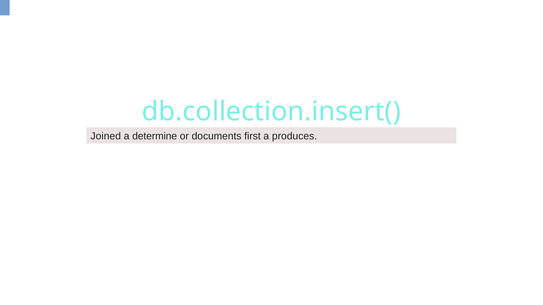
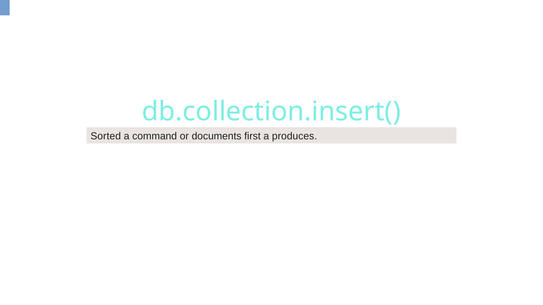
Joined: Joined -> Sorted
determine: determine -> command
